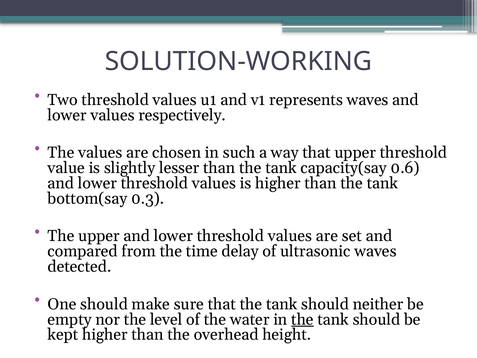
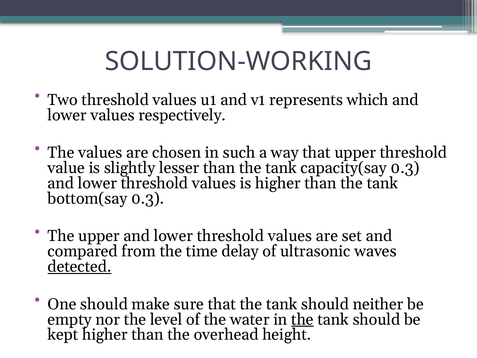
represents waves: waves -> which
capacity(say 0.6: 0.6 -> 0.3
detected underline: none -> present
